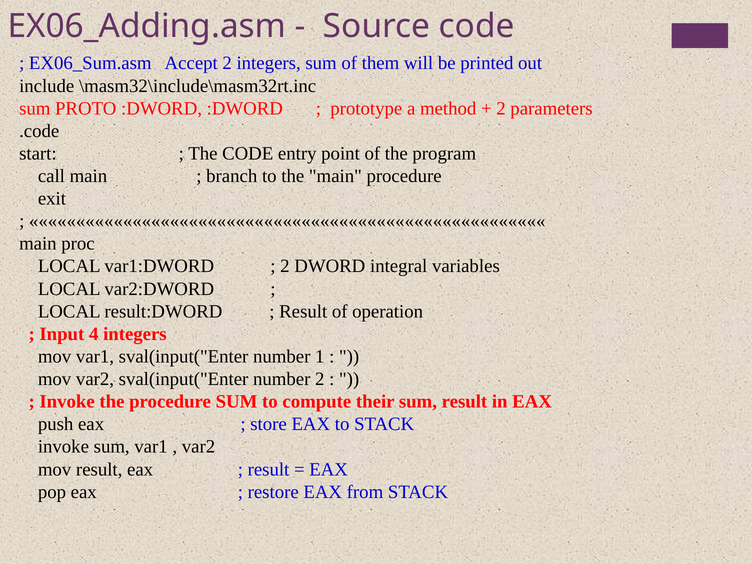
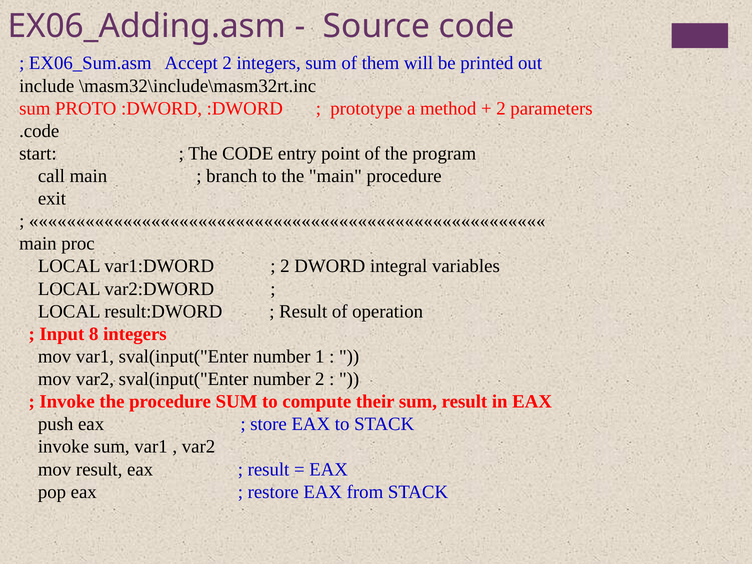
4: 4 -> 8
